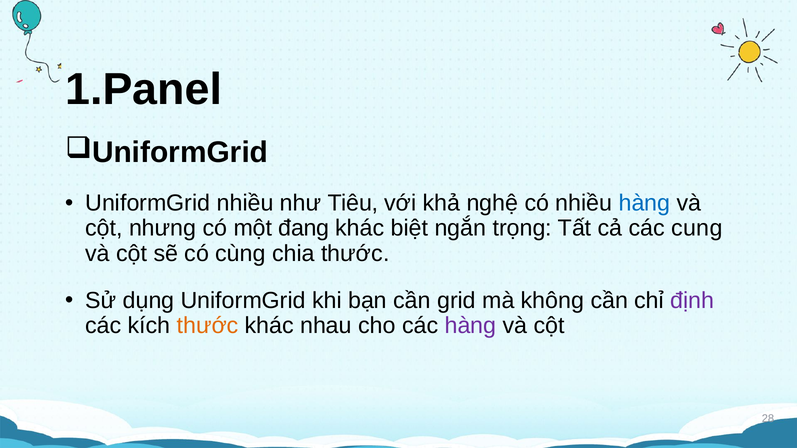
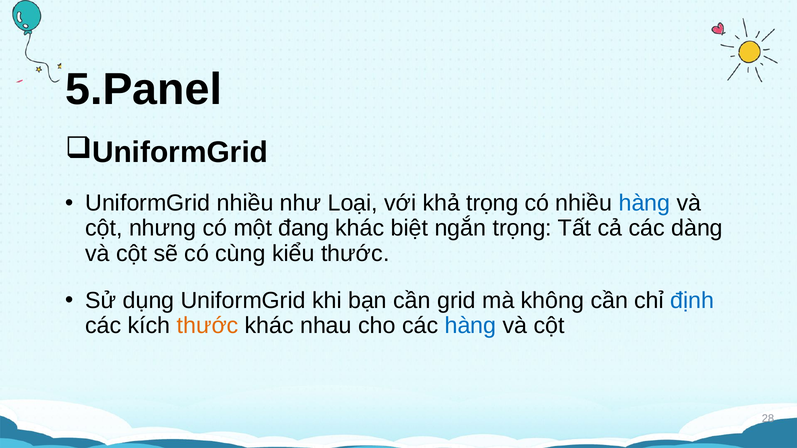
1.Panel: 1.Panel -> 5.Panel
Tiêu: Tiêu -> Loại
khả nghệ: nghệ -> trọng
cung: cung -> dàng
chia: chia -> kiểu
định colour: purple -> blue
hàng at (470, 326) colour: purple -> blue
